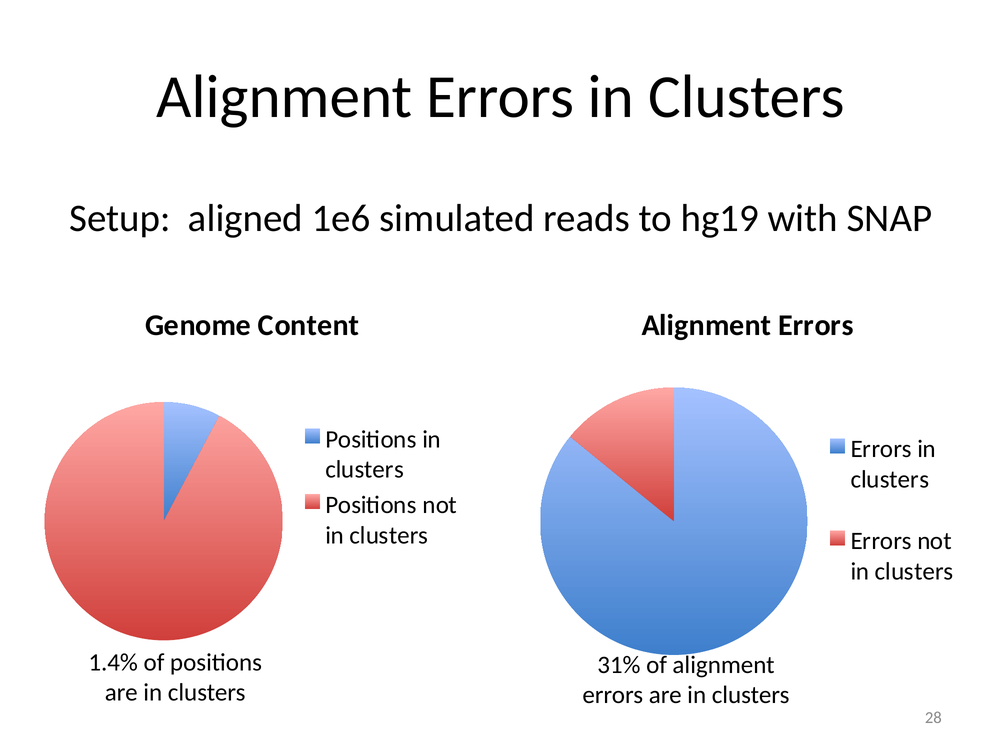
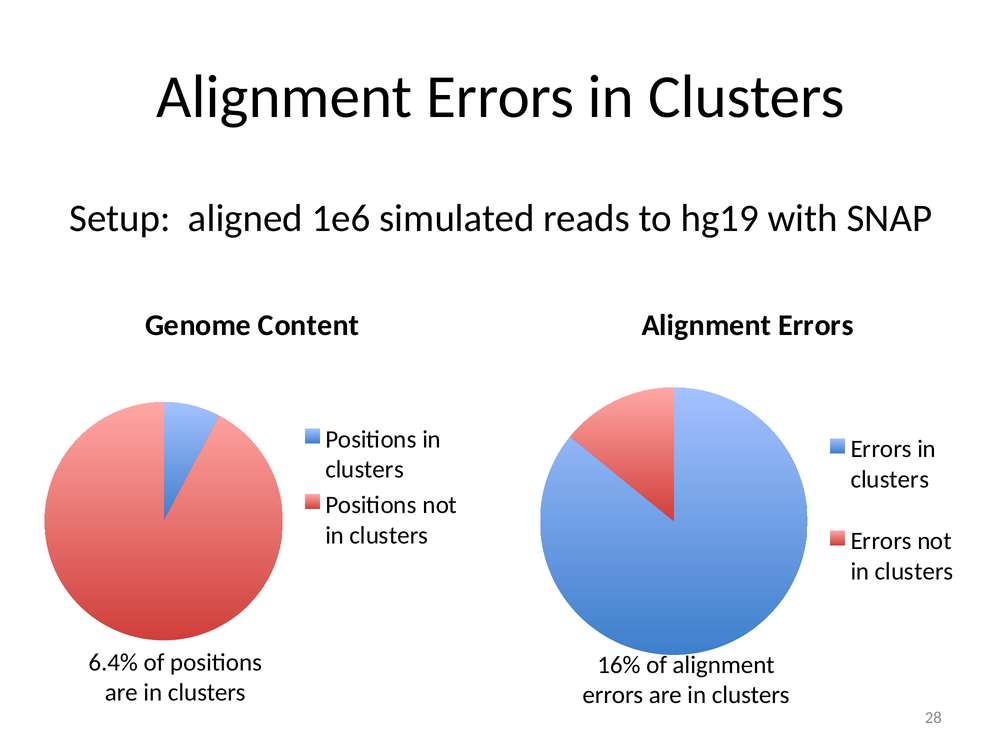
1.4%: 1.4% -> 6.4%
31%: 31% -> 16%
